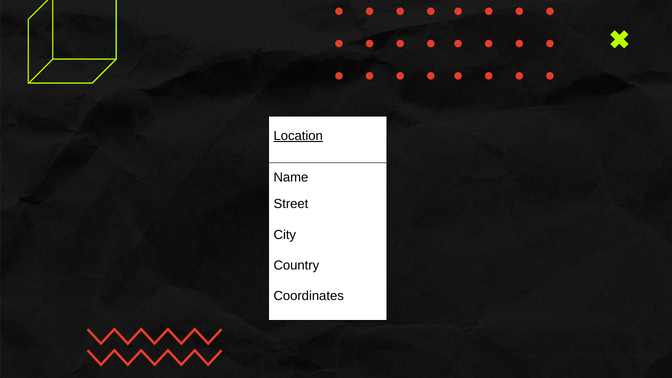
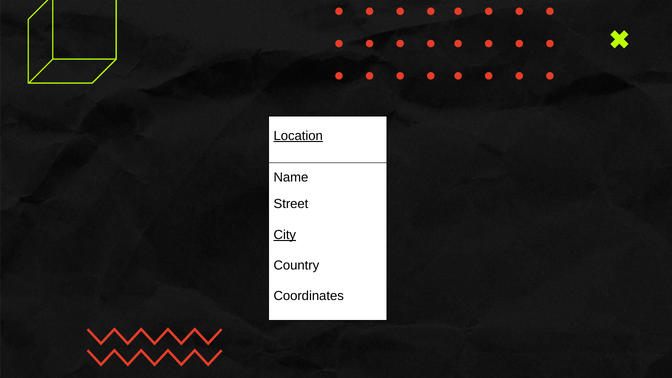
City underline: none -> present
